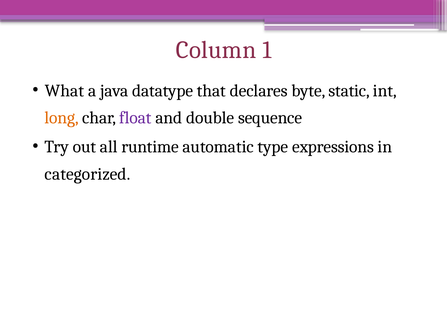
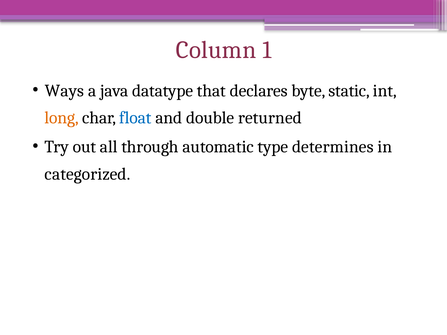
What: What -> Ways
float colour: purple -> blue
sequence: sequence -> returned
runtime: runtime -> through
expressions: expressions -> determines
